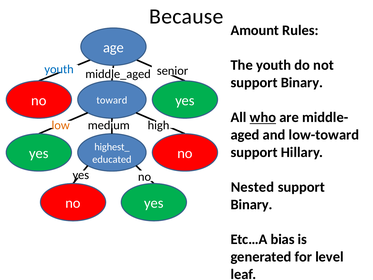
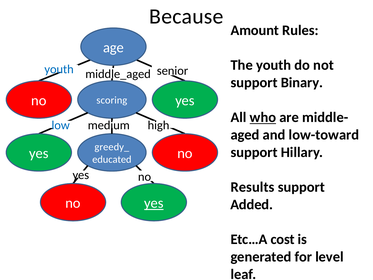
toward: toward -> scoring
low colour: orange -> blue
highest_: highest_ -> greedy_
Nested: Nested -> Results
yes at (154, 203) underline: none -> present
Binary at (252, 204): Binary -> Added
bias: bias -> cost
